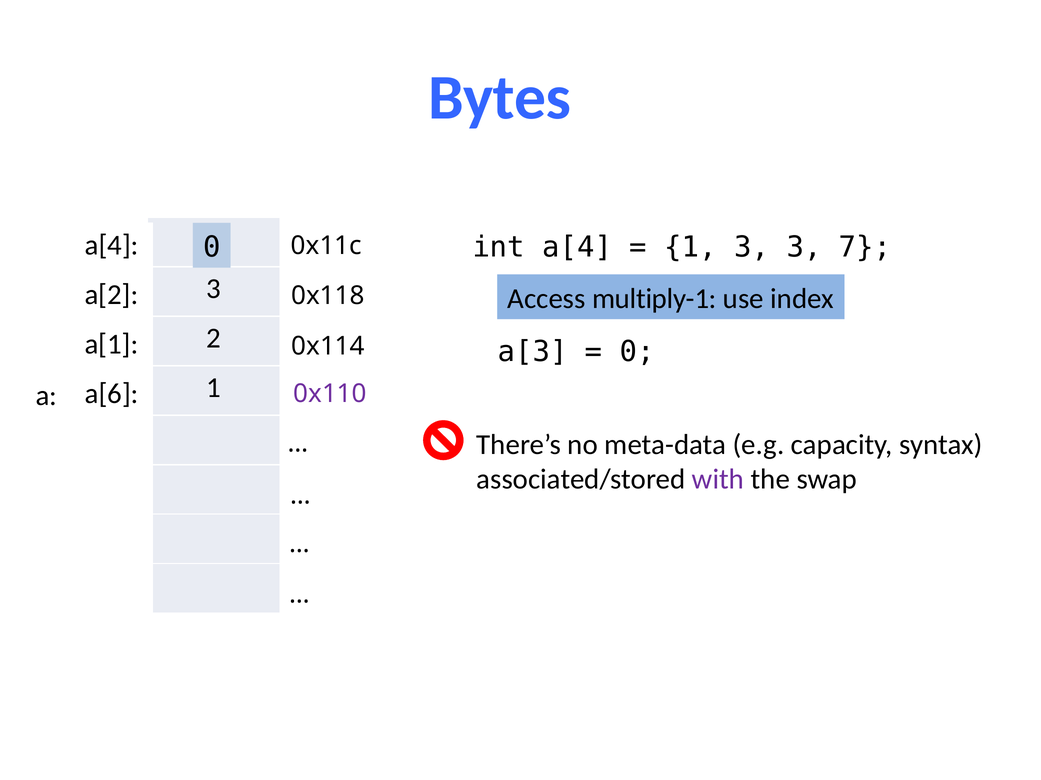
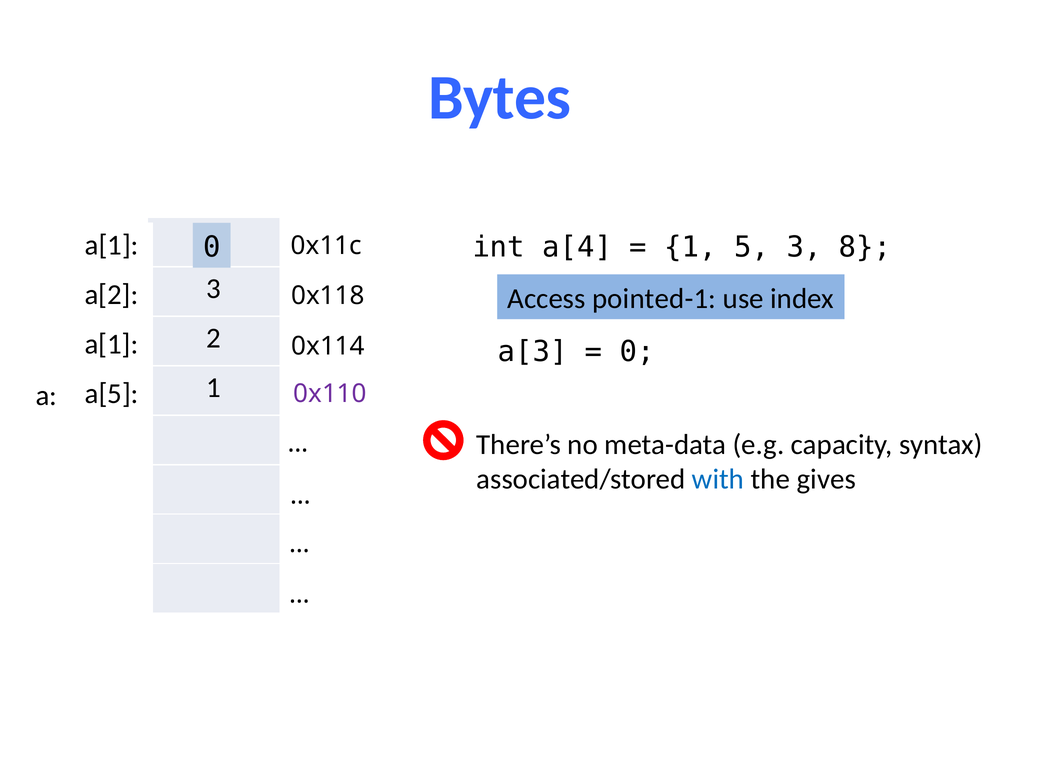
a[4 at (112, 245): a[4 -> a[1
1 3: 3 -> 5
7: 7 -> 8
multiply-1: multiply-1 -> pointed-1
a[6: a[6 -> a[5
with colour: purple -> blue
swap: swap -> gives
